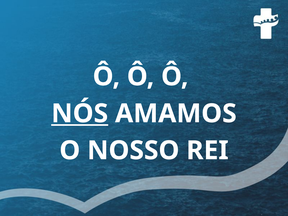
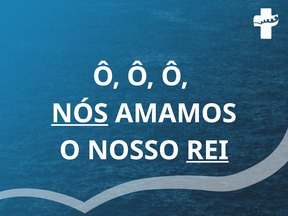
REI underline: none -> present
